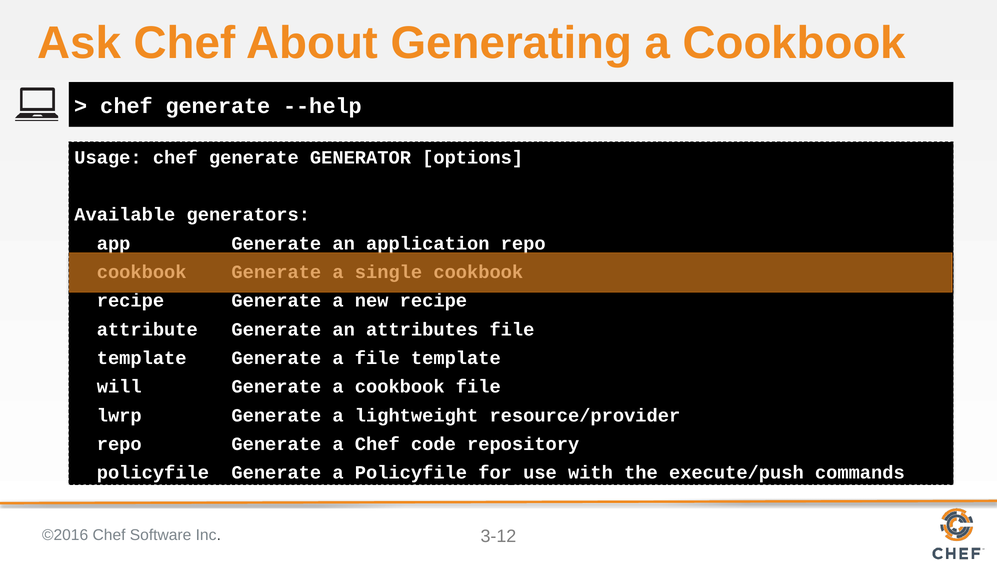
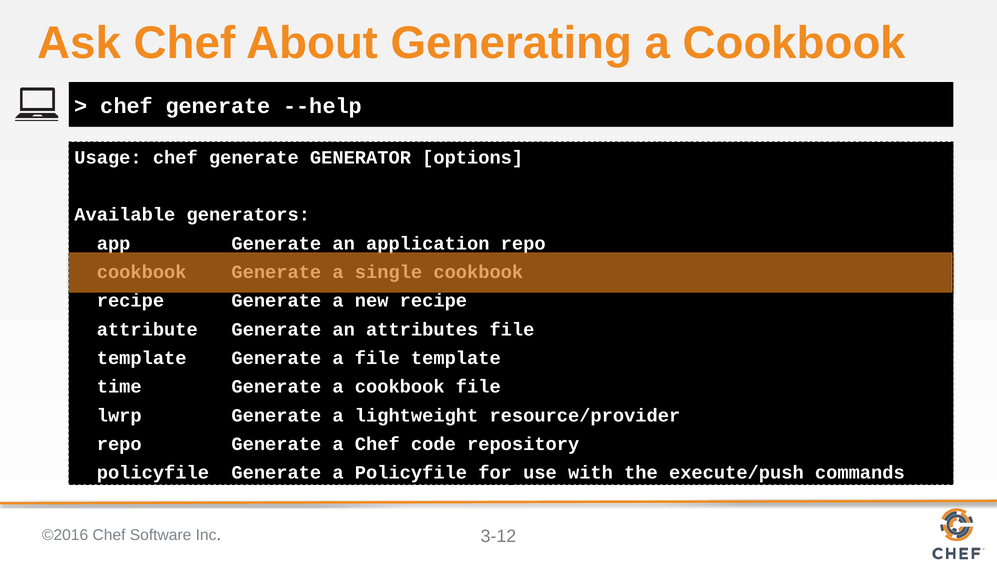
will: will -> time
